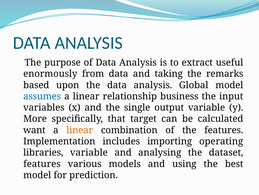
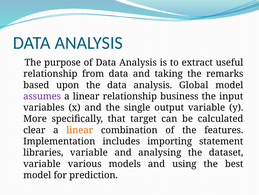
enormously at (50, 74): enormously -> relationship
assumes colour: blue -> purple
want: want -> clear
operating: operating -> statement
features at (42, 163): features -> variable
